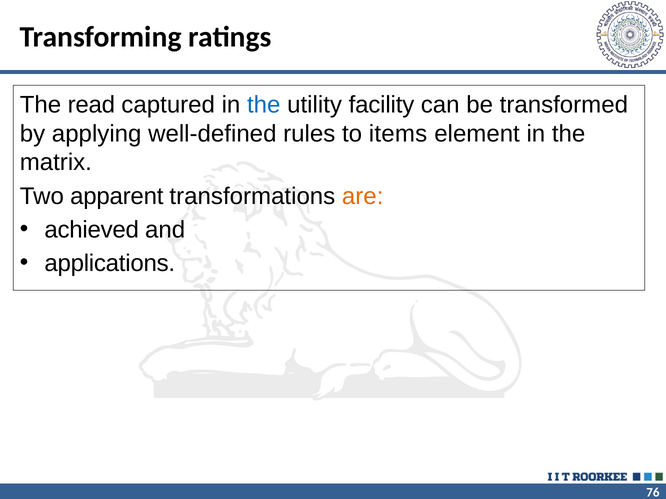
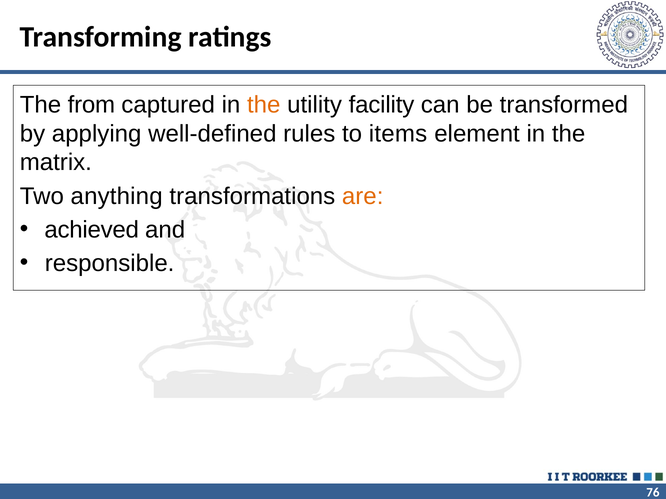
read: read -> from
the at (264, 105) colour: blue -> orange
apparent: apparent -> anything
applications: applications -> responsible
